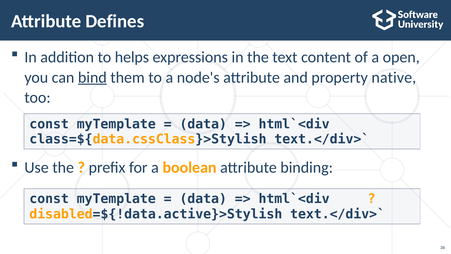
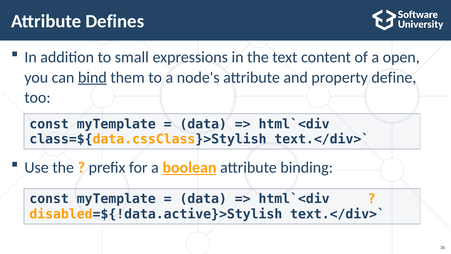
helps: helps -> small
native: native -> define
boolean underline: none -> present
